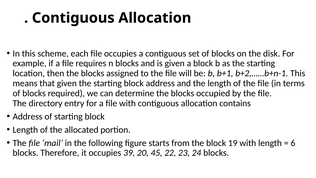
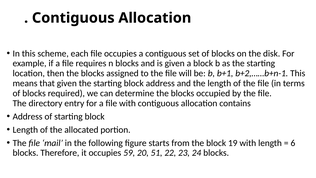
39: 39 -> 59
45: 45 -> 51
